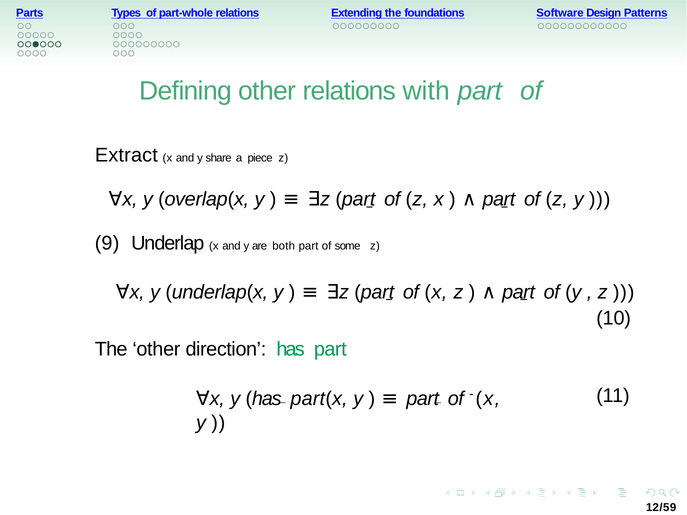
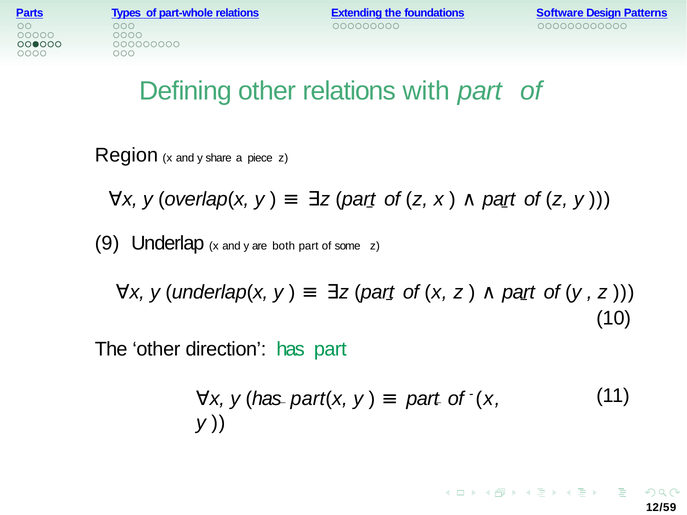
Extract: Extract -> Region
